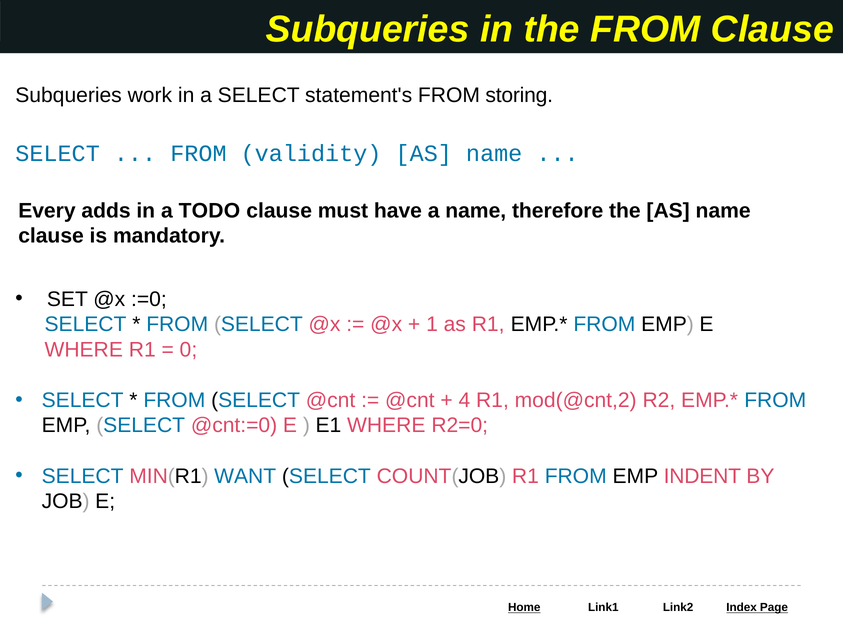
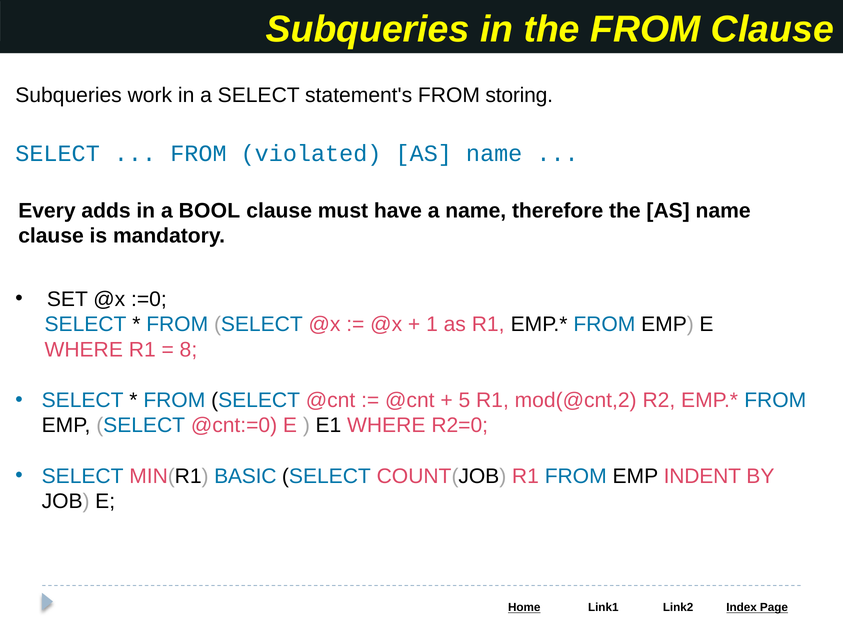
validity: validity -> violated
TODO: TODO -> BOOL
0: 0 -> 8
4: 4 -> 5
WANT: WANT -> BASIC
